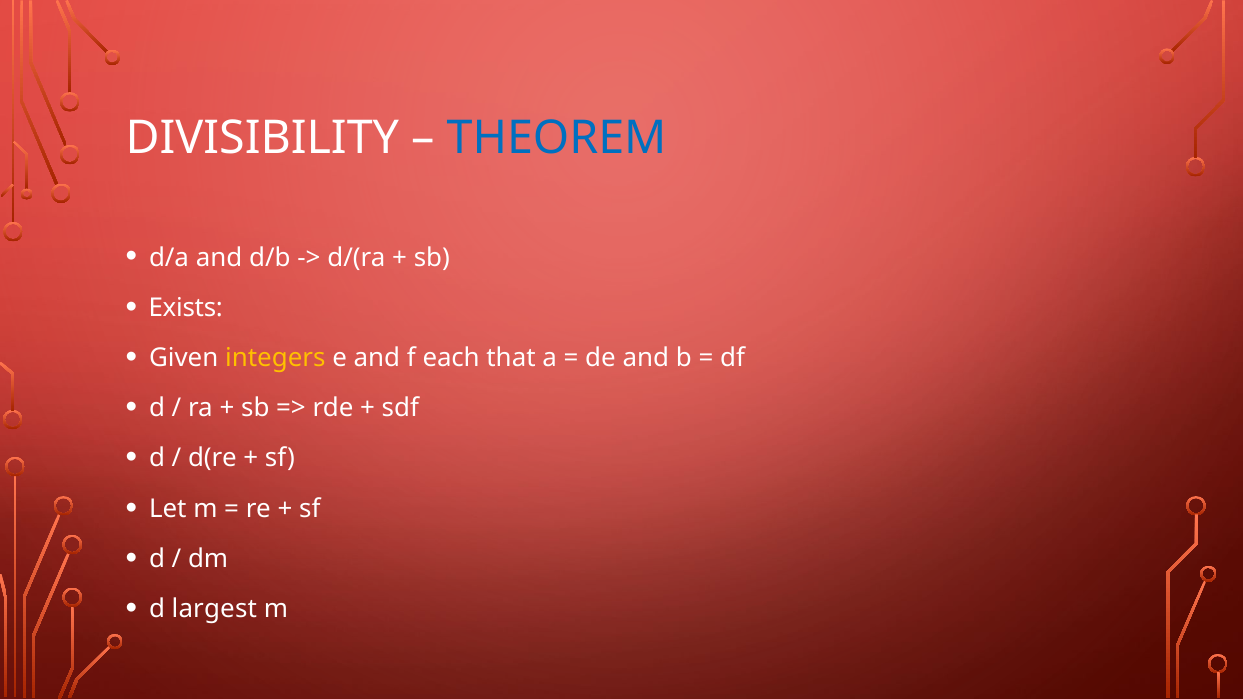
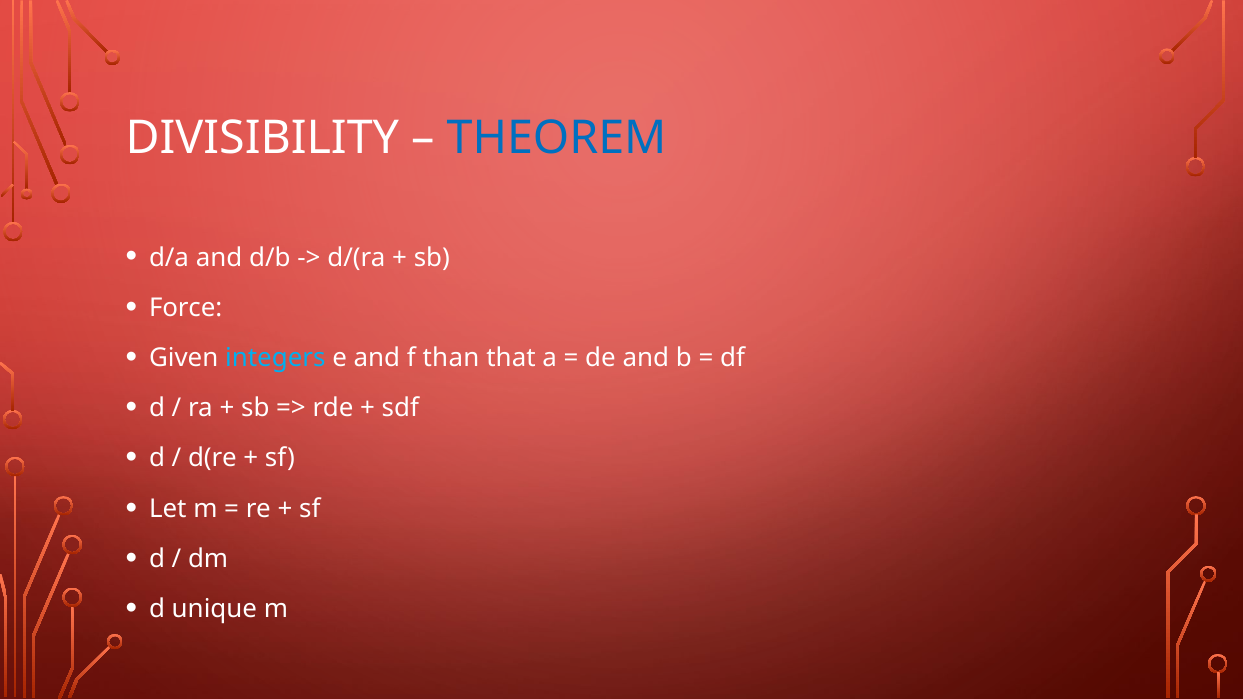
Exists: Exists -> Force
integers colour: yellow -> light blue
each: each -> than
largest: largest -> unique
